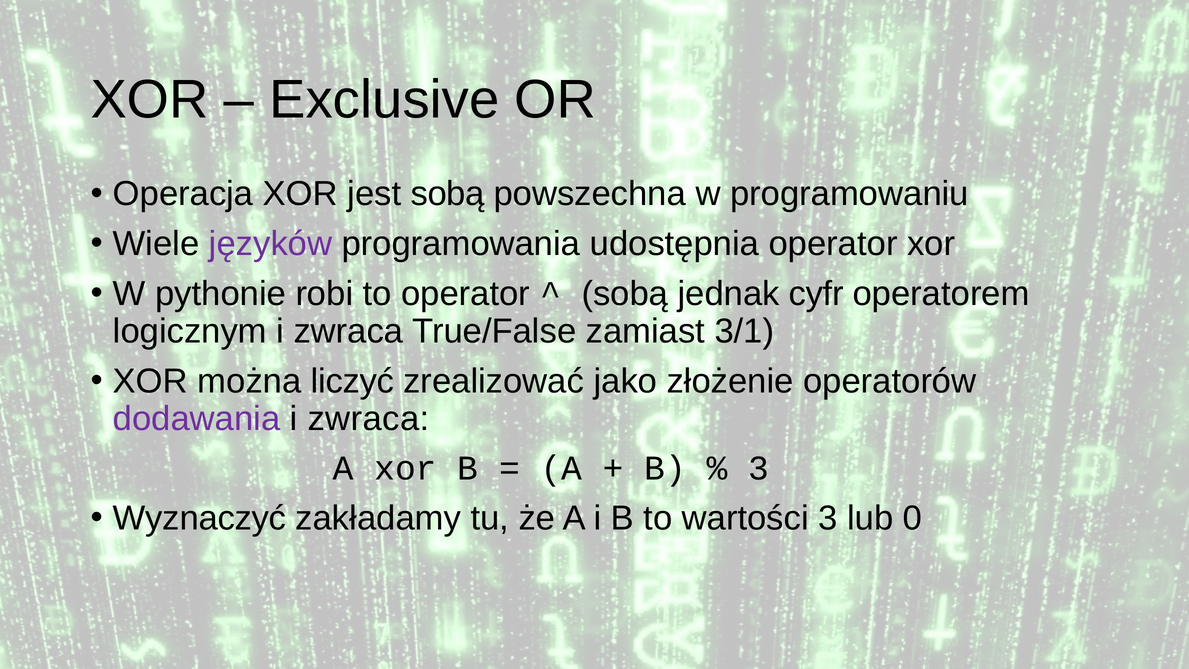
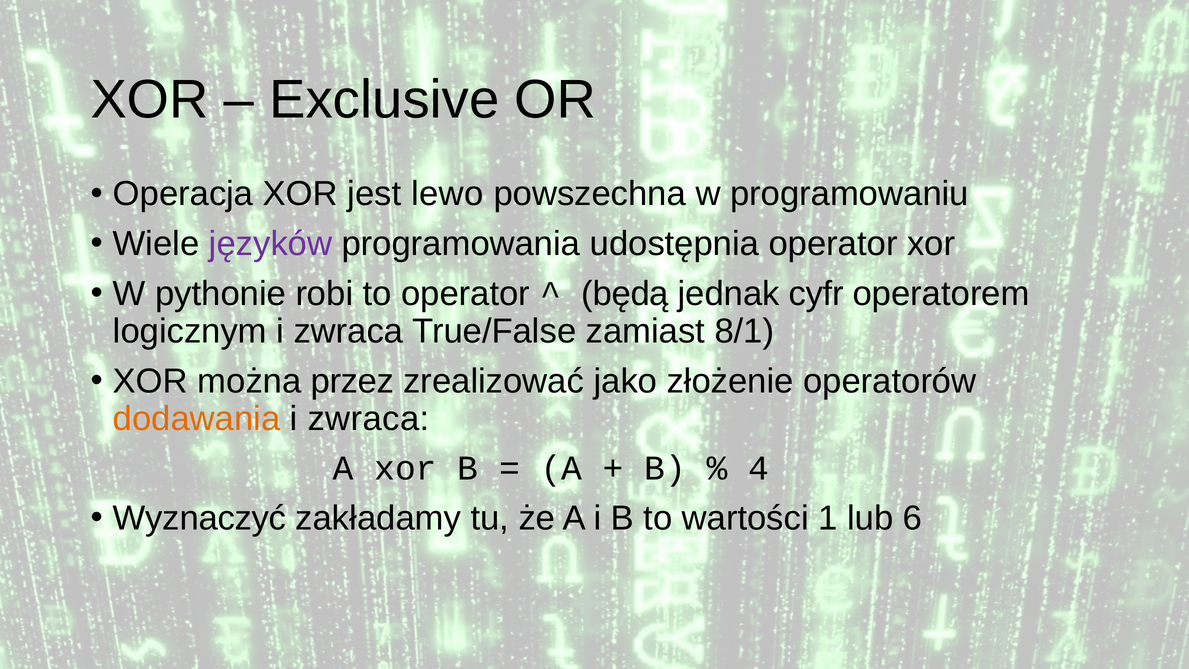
jest sobą: sobą -> lewo
sobą at (625, 294): sobą -> będą
3/1: 3/1 -> 8/1
liczyć: liczyć -> przez
dodawania colour: purple -> orange
3 at (759, 468): 3 -> 4
wartości 3: 3 -> 1
0: 0 -> 6
